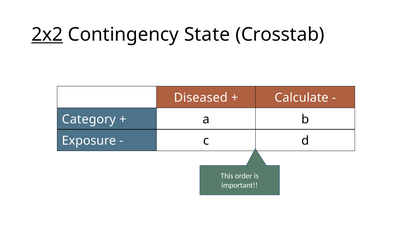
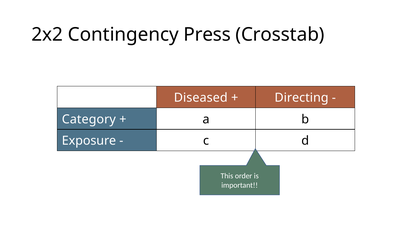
2x2 underline: present -> none
State: State -> Press
Calculate: Calculate -> Directing
